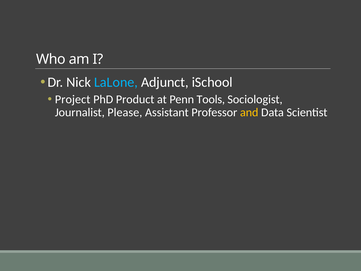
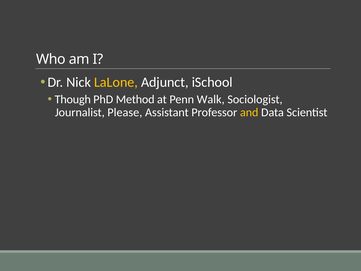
LaLone colour: light blue -> yellow
Project: Project -> Though
Product: Product -> Method
Tools: Tools -> Walk
